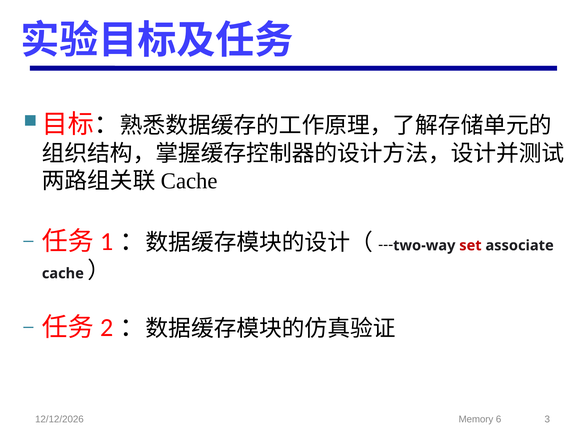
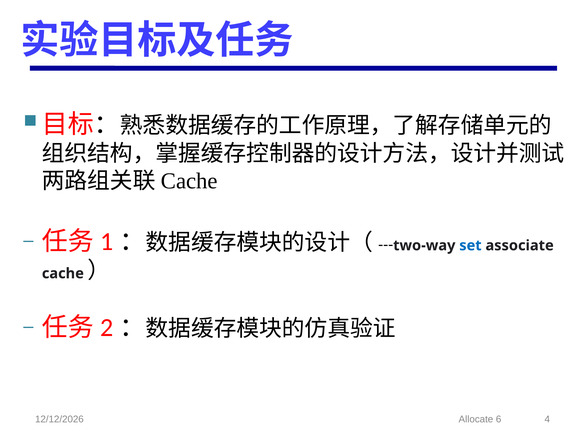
set colour: red -> blue
Memory: Memory -> Allocate
3: 3 -> 4
